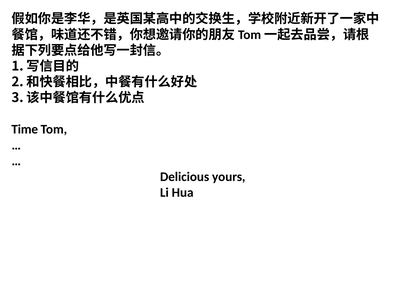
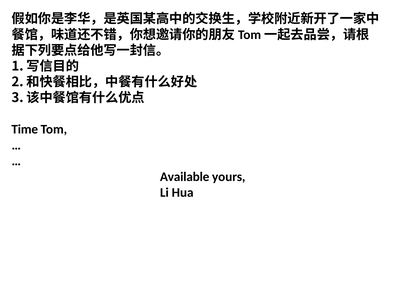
Delicious: Delicious -> Available
